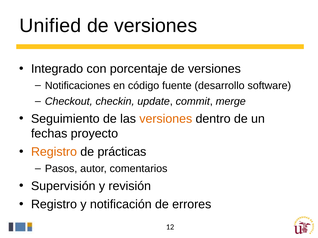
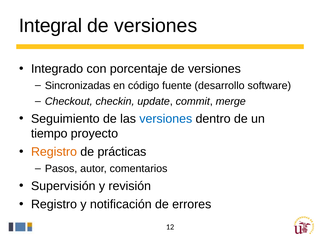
Unified: Unified -> Integral
Notificaciones: Notificaciones -> Sincronizadas
versiones at (166, 119) colour: orange -> blue
fechas: fechas -> tiempo
